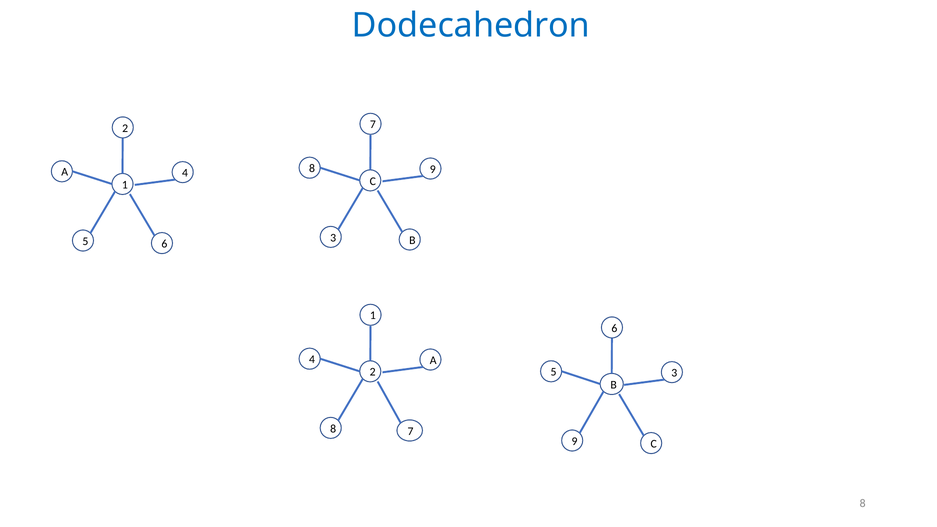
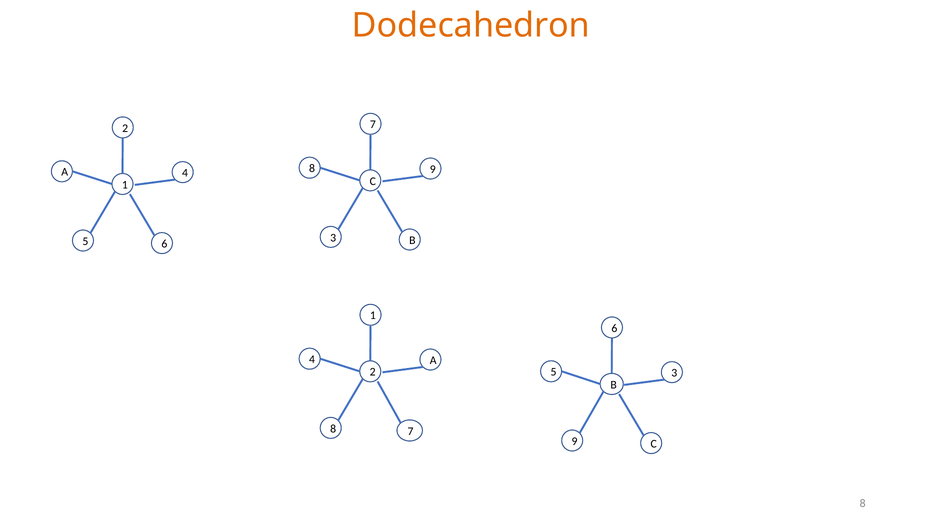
Dodecahedron colour: blue -> orange
